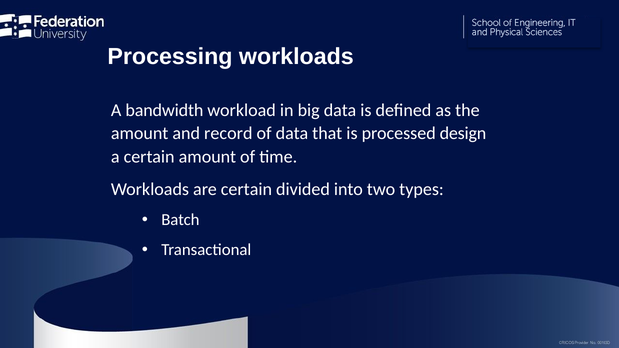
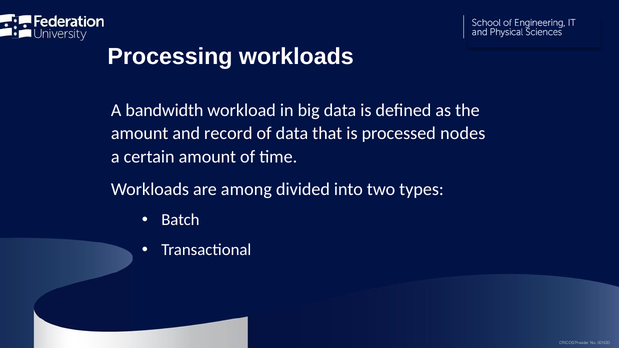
design: design -> nodes
are certain: certain -> among
